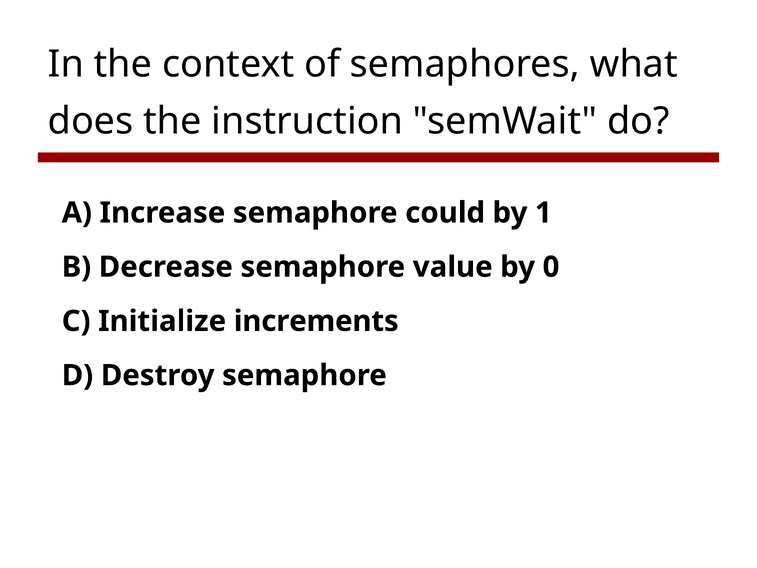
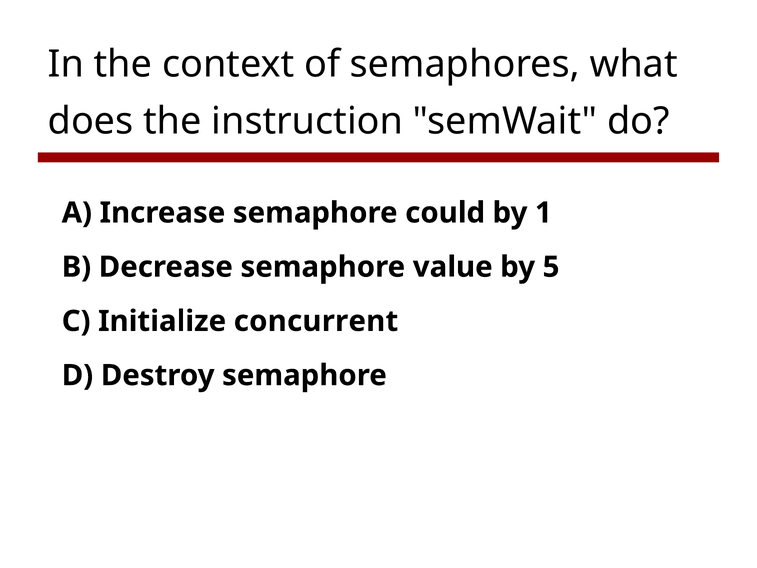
0: 0 -> 5
increments: increments -> concurrent
